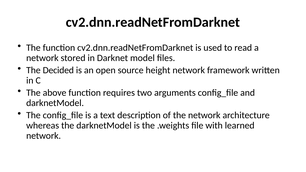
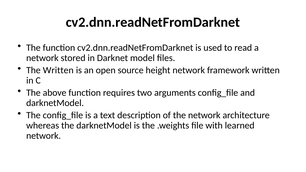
The Decided: Decided -> Written
